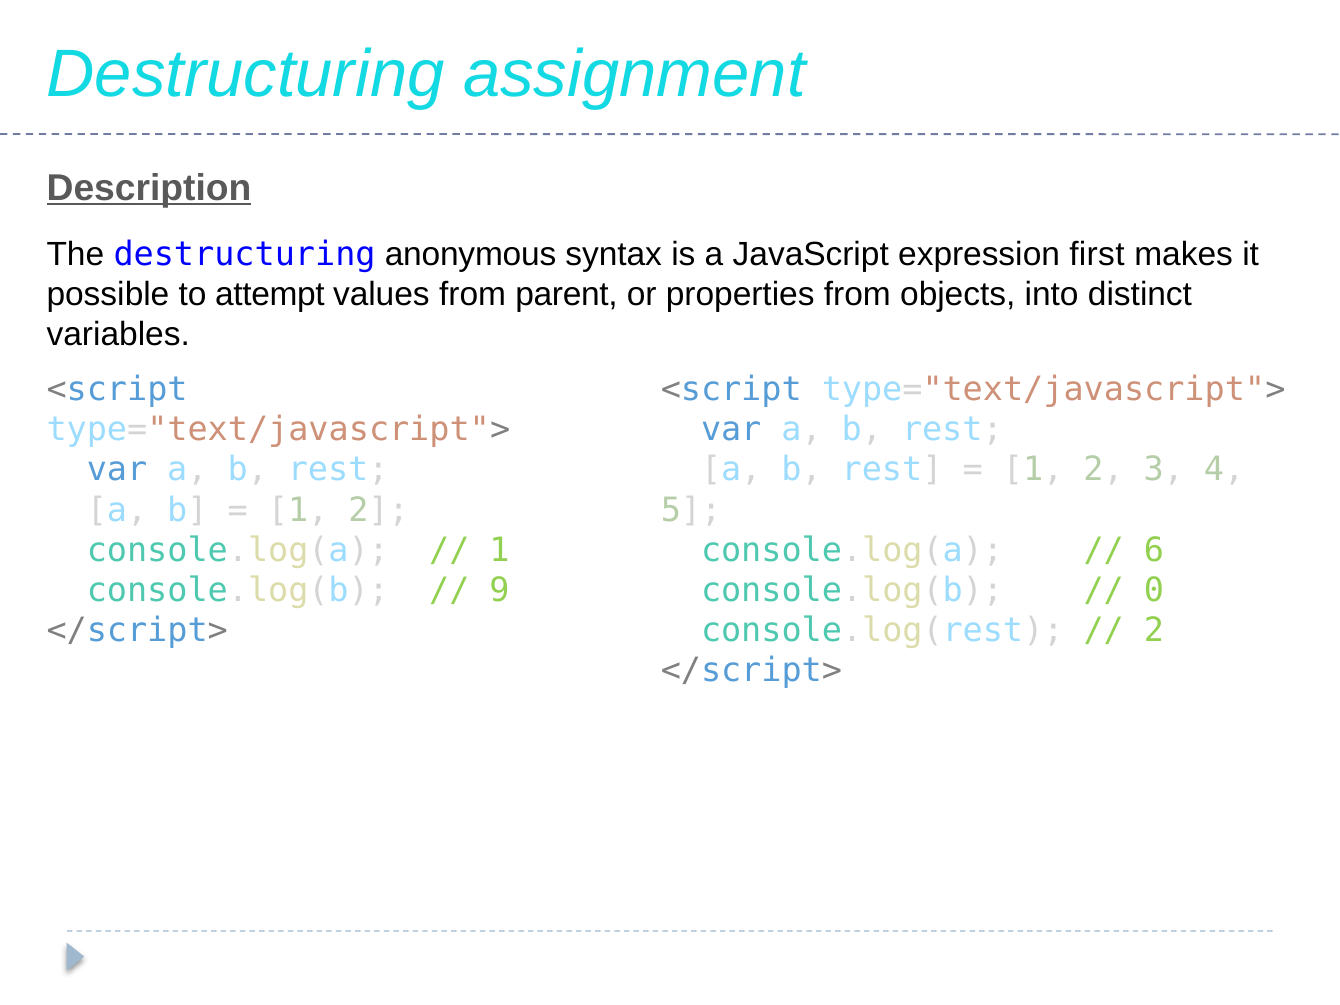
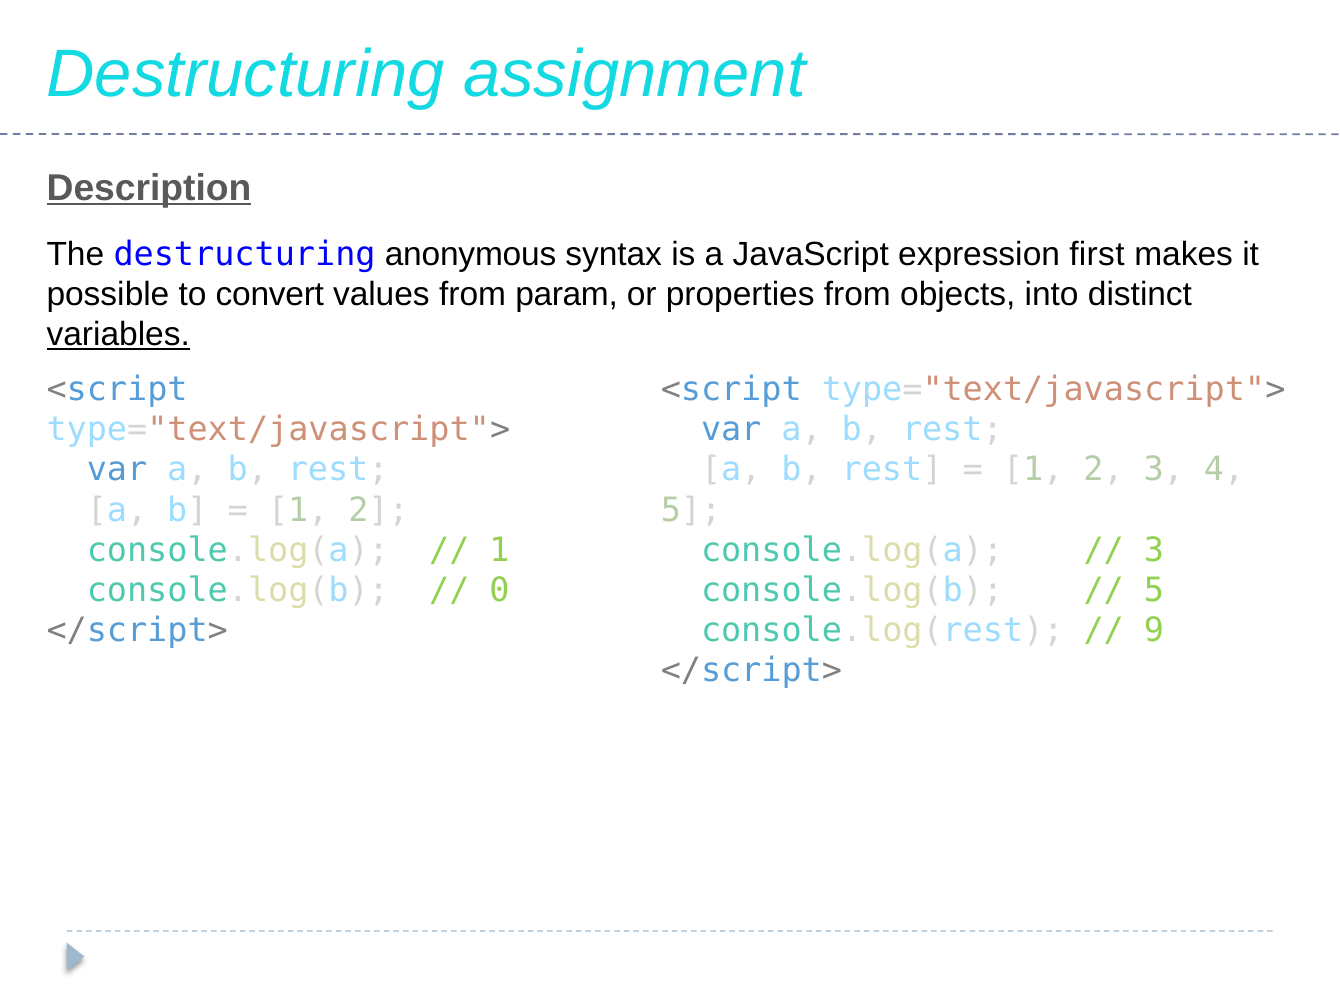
attempt: attempt -> convert
parent: parent -> param
variables underline: none -> present
6 at (1154, 550): 6 -> 3
9: 9 -> 0
0 at (1154, 590): 0 -> 5
2 at (1154, 631): 2 -> 9
